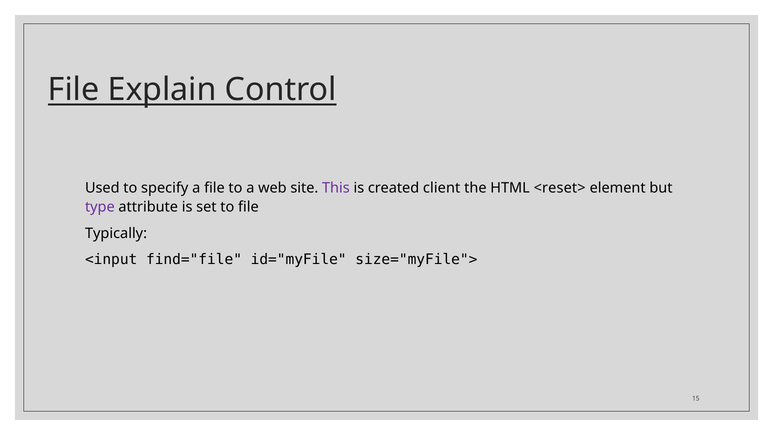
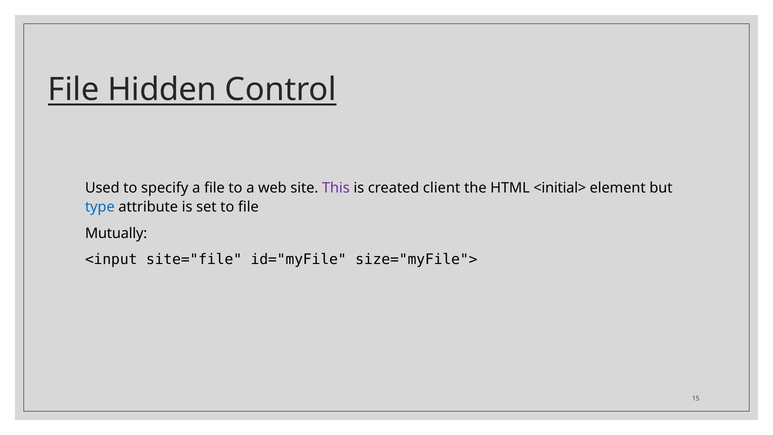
Explain: Explain -> Hidden
<reset>: <reset> -> <initial>
type colour: purple -> blue
Typically: Typically -> Mutually
find="file: find="file -> site="file
